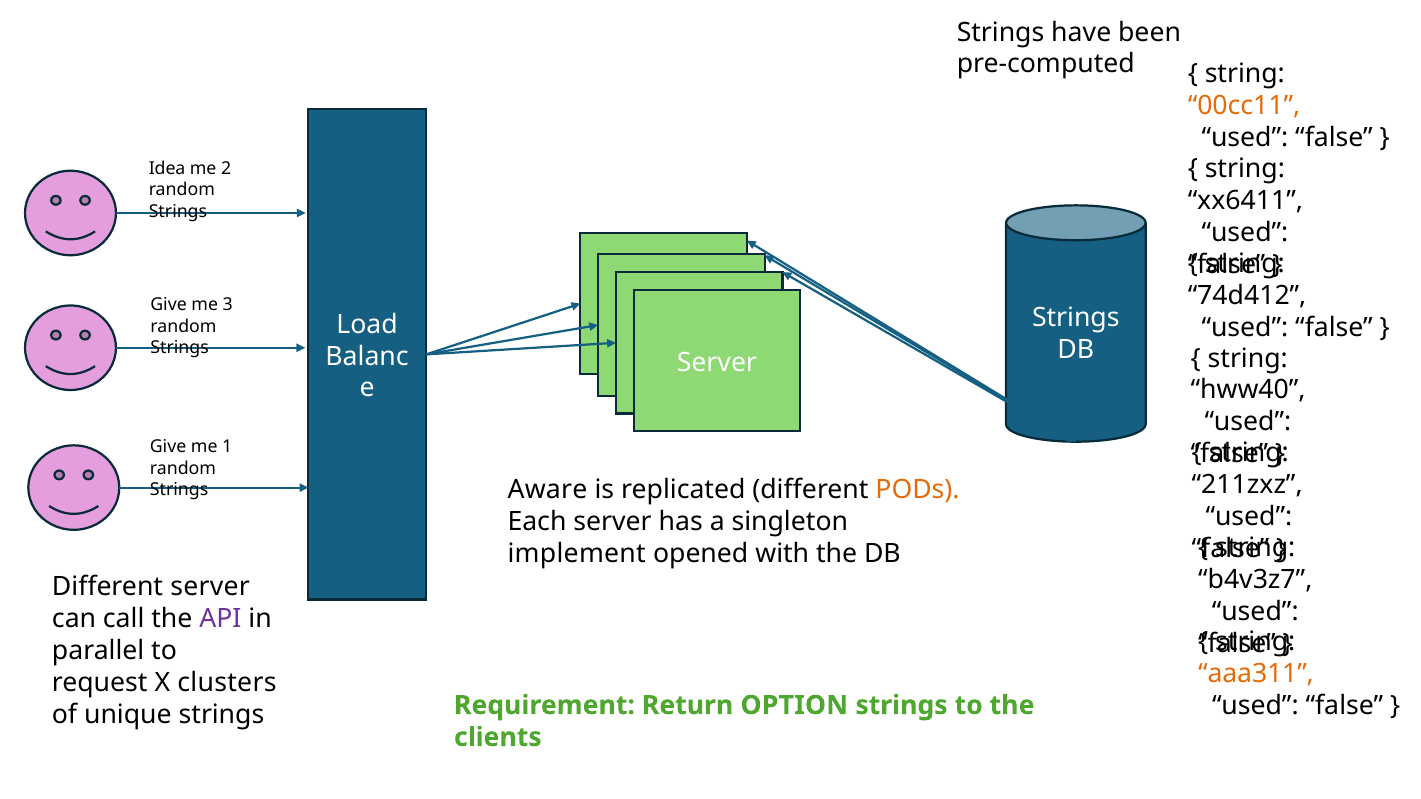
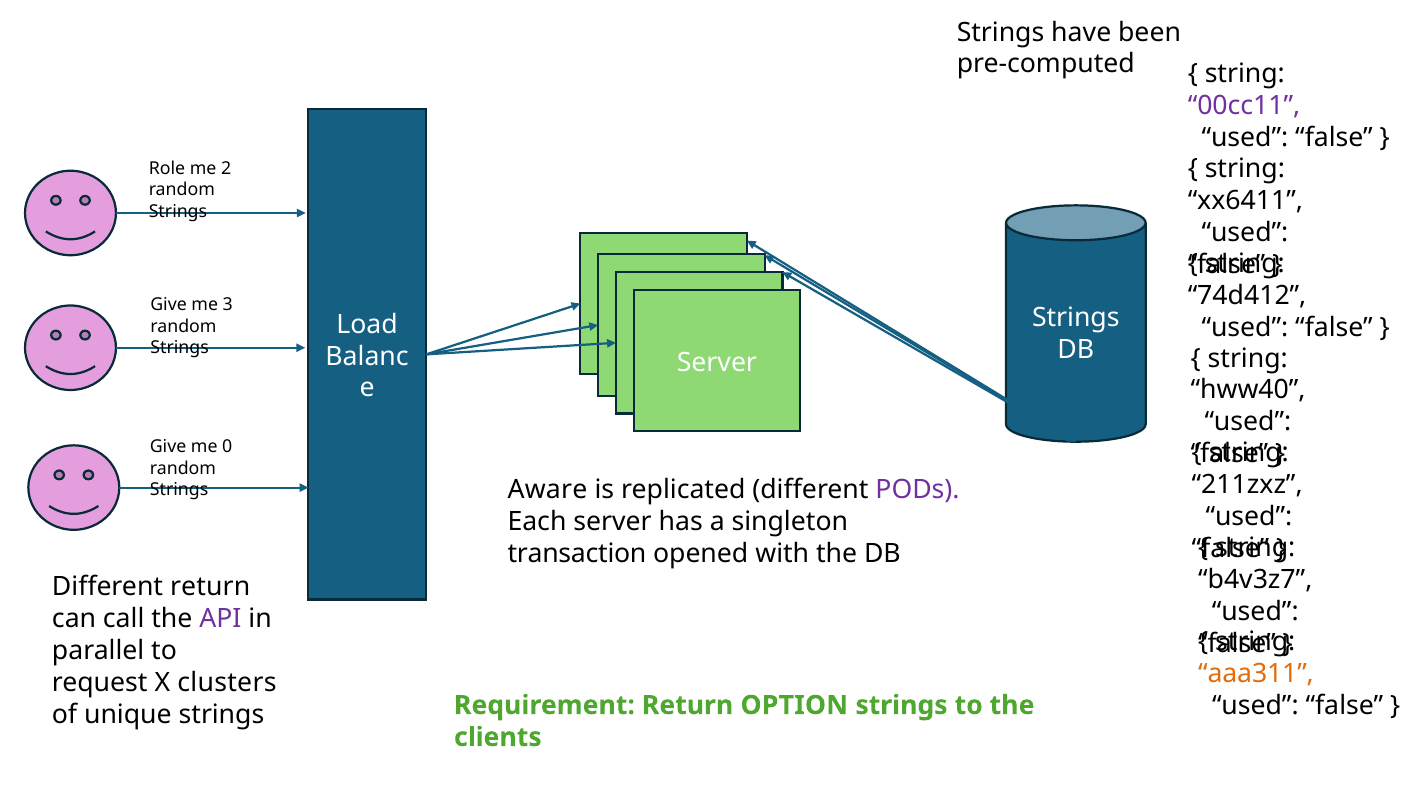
00cc11 colour: orange -> purple
Idea: Idea -> Role
1: 1 -> 0
PODs colour: orange -> purple
implement: implement -> transaction
Different server: server -> return
